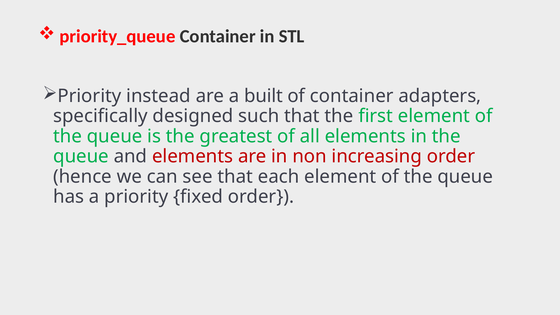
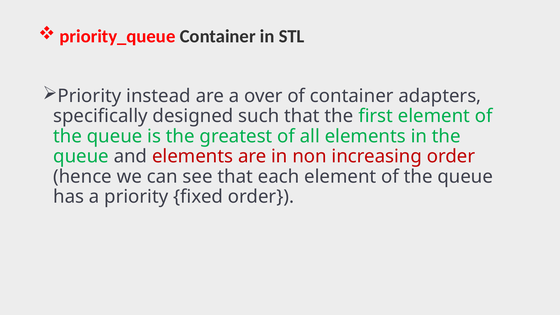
built: built -> over
